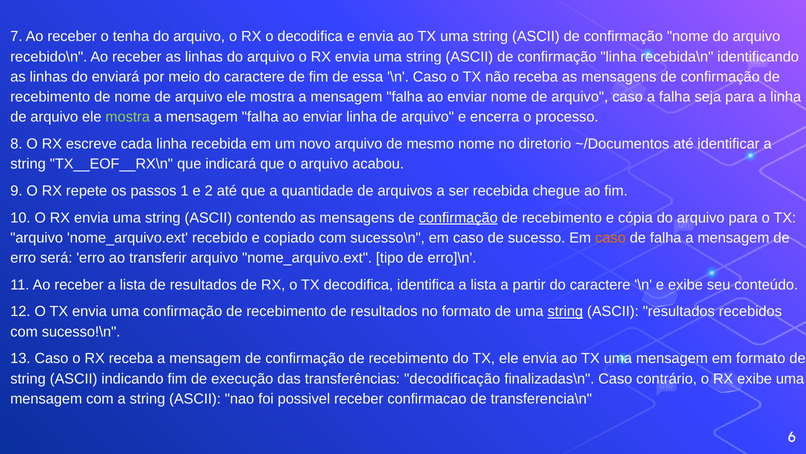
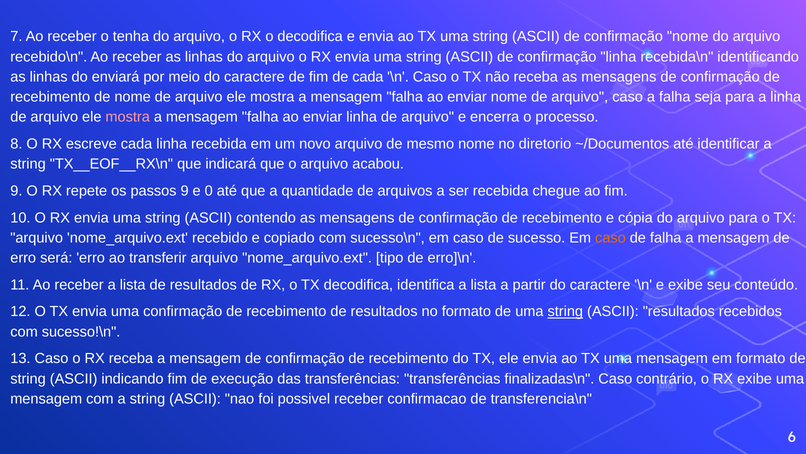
de essa: essa -> cada
mostra at (128, 117) colour: light green -> pink
passos 1: 1 -> 9
2: 2 -> 0
confirmação at (458, 217) underline: present -> none
transferências decodificação: decodificação -> transferências
